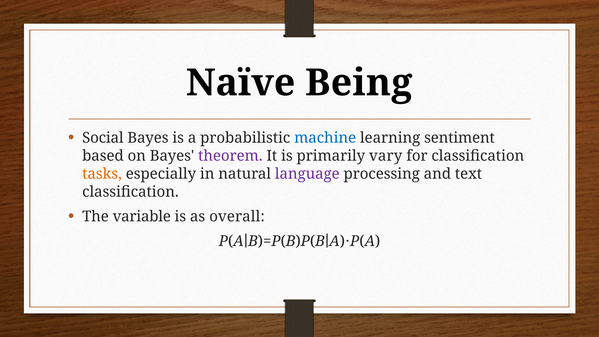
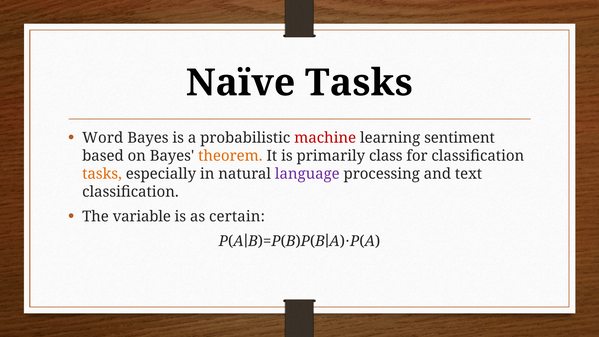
Naïve Being: Being -> Tasks
Social: Social -> Word
machine colour: blue -> red
theorem colour: purple -> orange
vary: vary -> class
overall: overall -> certain
